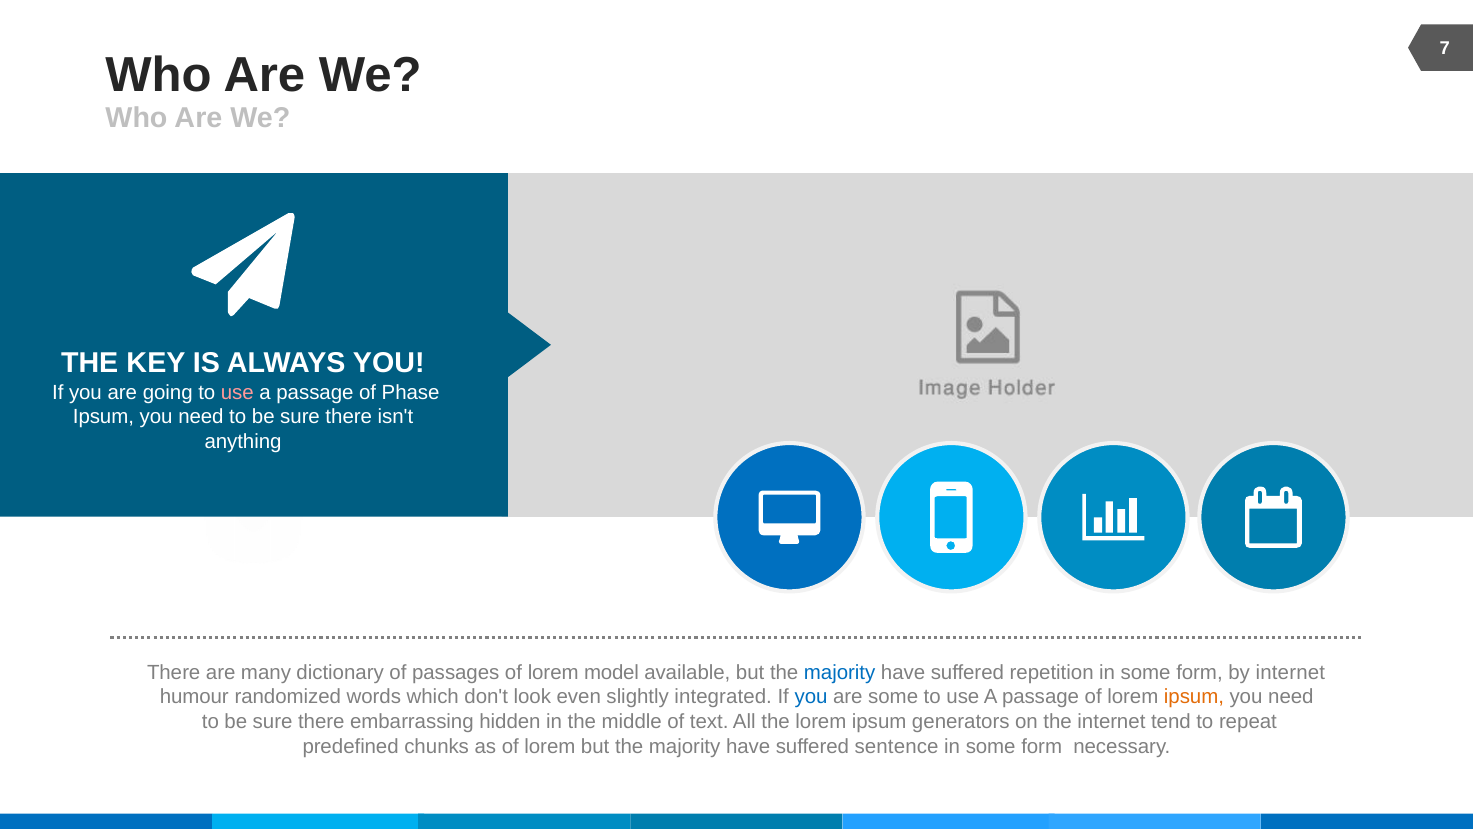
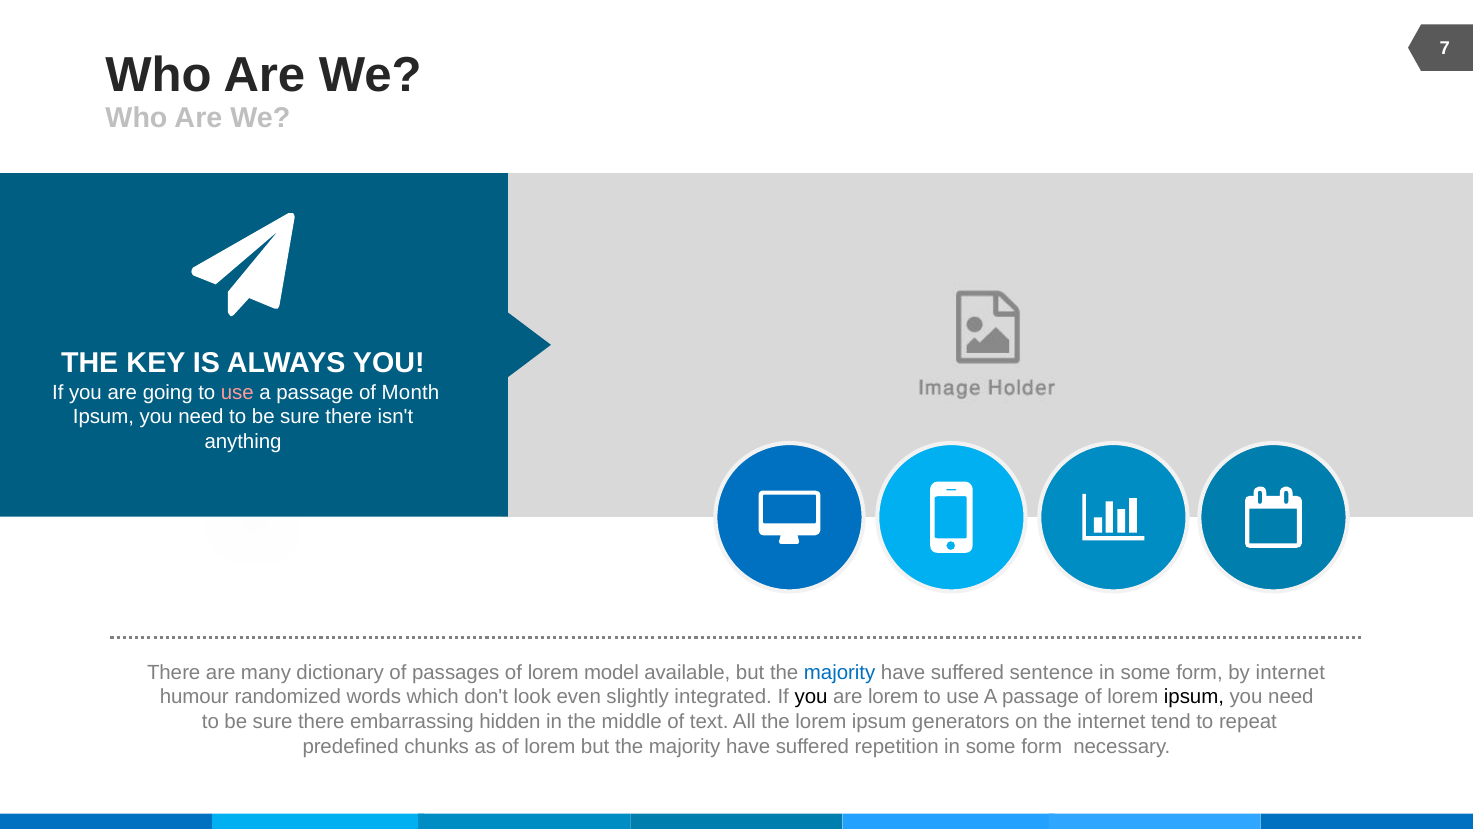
Phase: Phase -> Month
repetition: repetition -> sentence
you at (811, 697) colour: blue -> black
are some: some -> lorem
ipsum at (1194, 697) colour: orange -> black
sentence: sentence -> repetition
